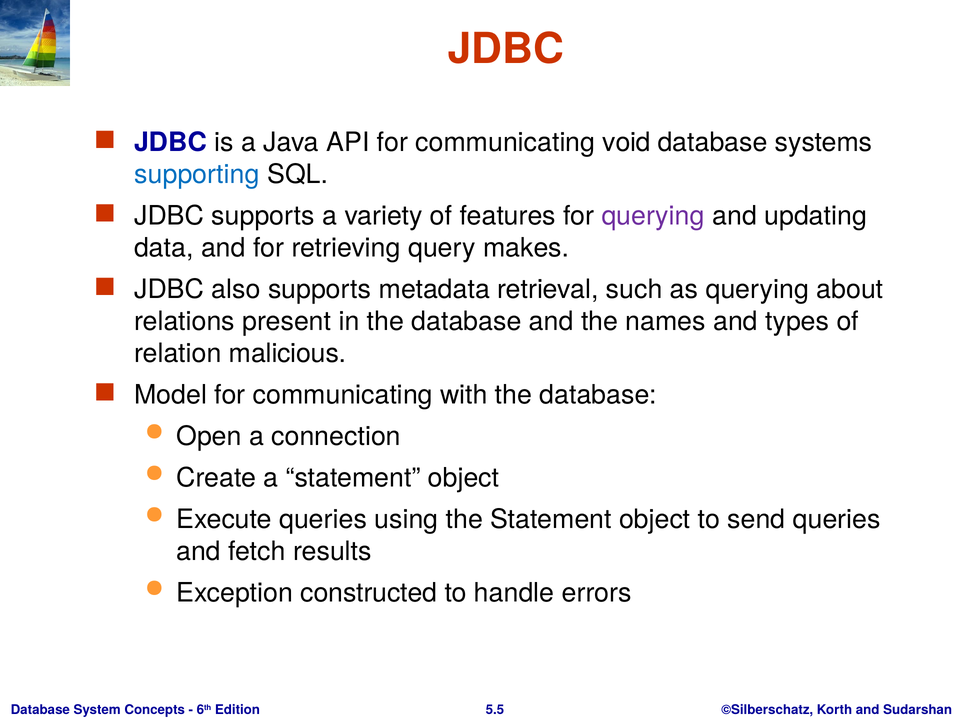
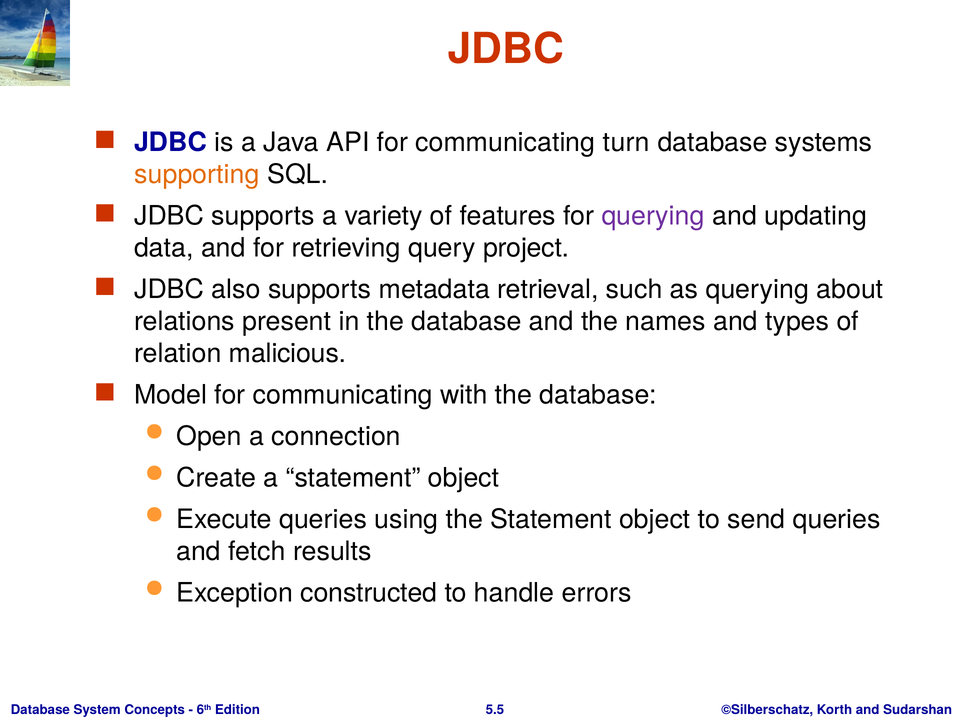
void: void -> turn
supporting colour: blue -> orange
makes: makes -> project
